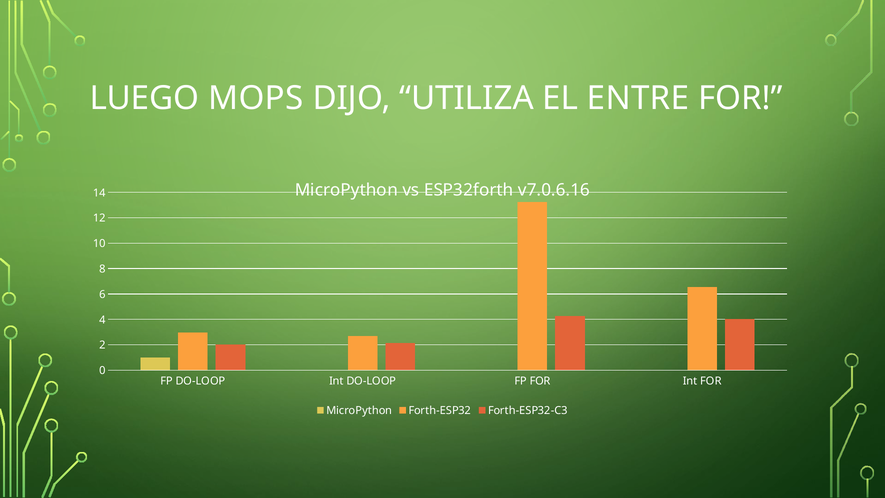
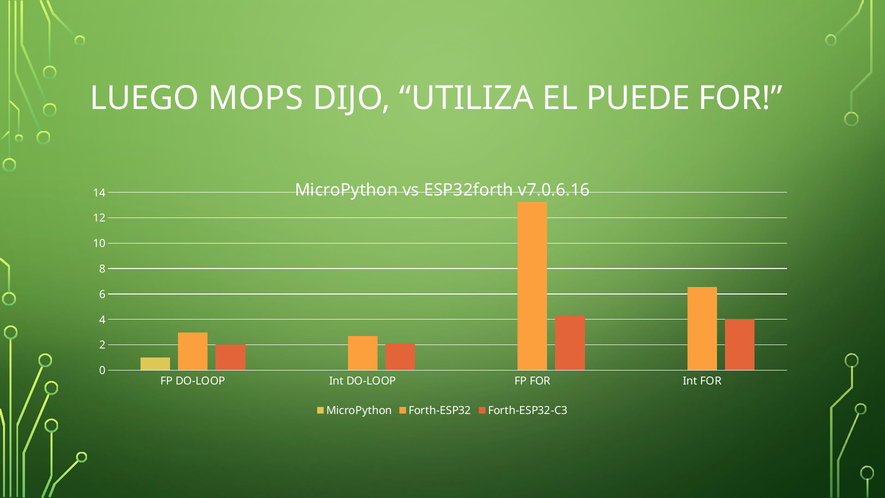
ENTRE: ENTRE -> PUEDE
